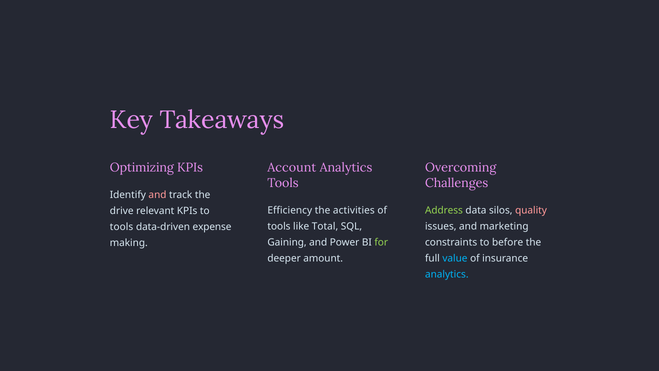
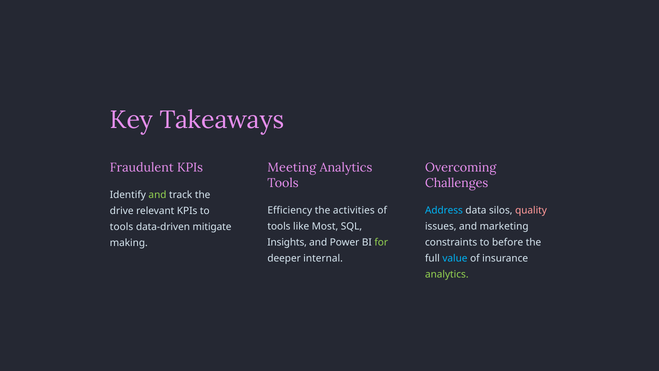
Optimizing: Optimizing -> Fraudulent
Account: Account -> Meeting
and at (157, 195) colour: pink -> light green
Address colour: light green -> light blue
Total: Total -> Most
expense: expense -> mitigate
Gaining: Gaining -> Insights
amount: amount -> internal
analytics at (447, 274) colour: light blue -> light green
